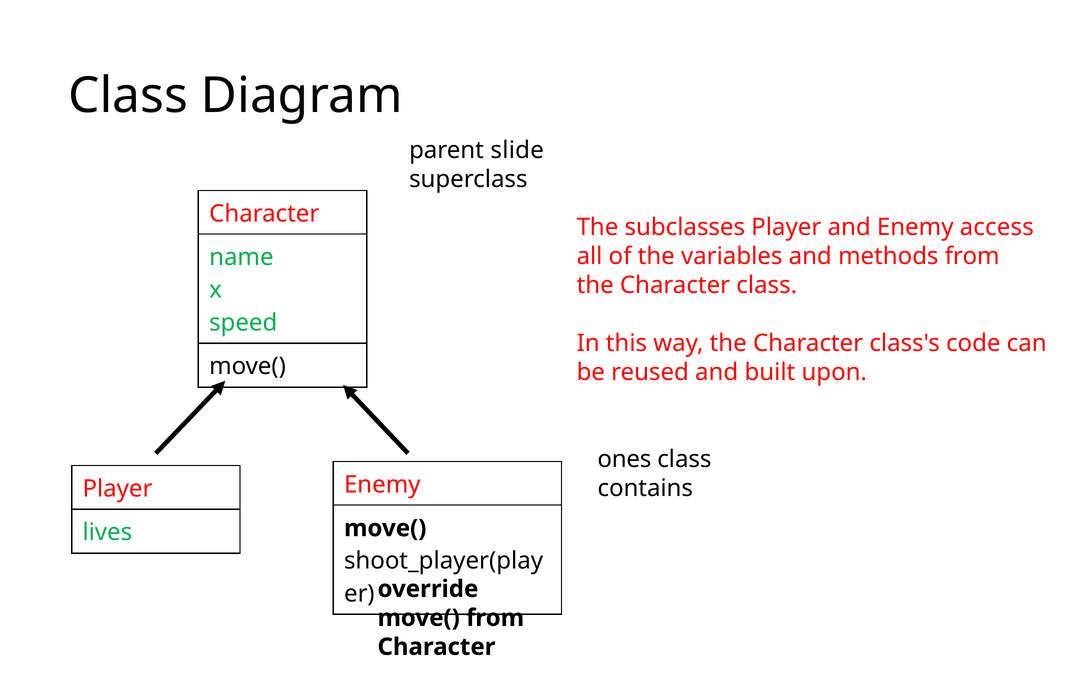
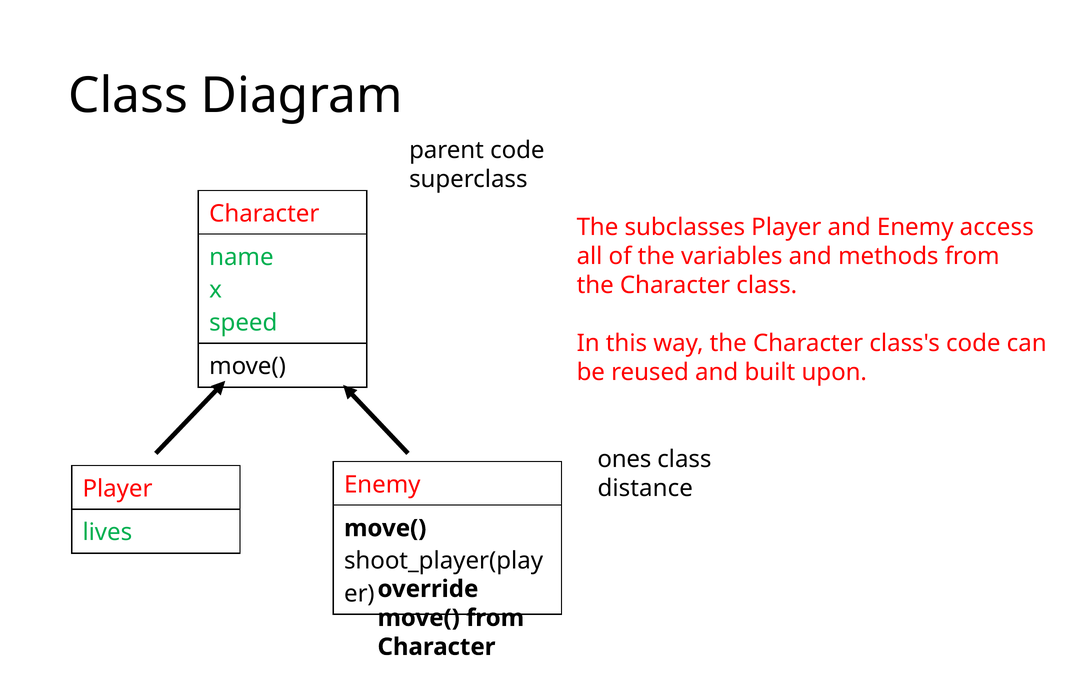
parent slide: slide -> code
contains: contains -> distance
